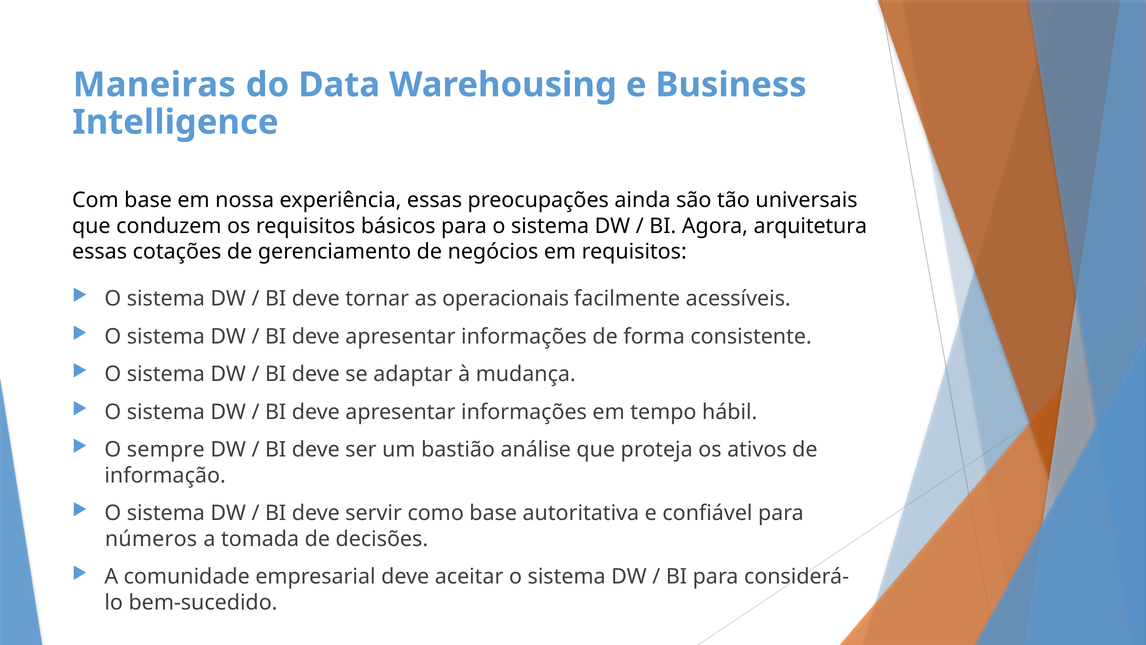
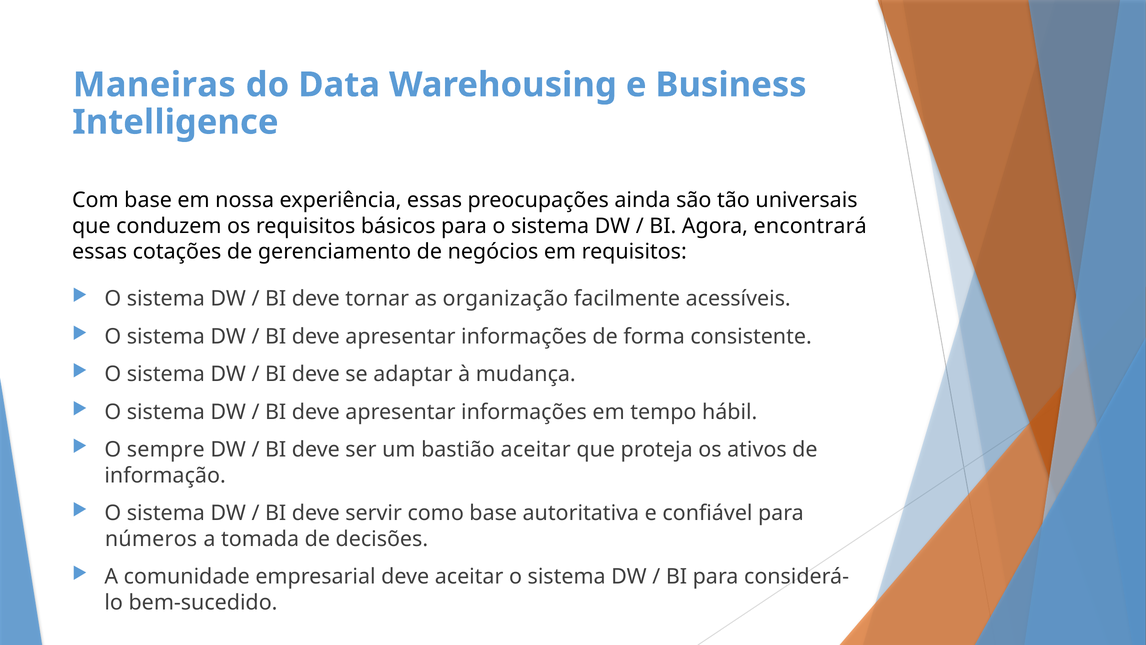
arquitetura: arquitetura -> encontrará
operacionais: operacionais -> organização
bastião análise: análise -> aceitar
